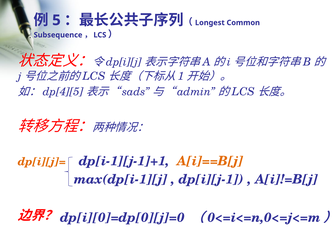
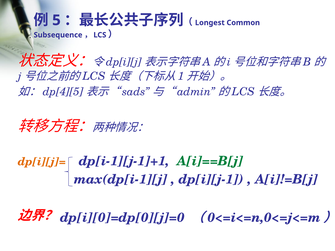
A[i]==B[j colour: orange -> green
